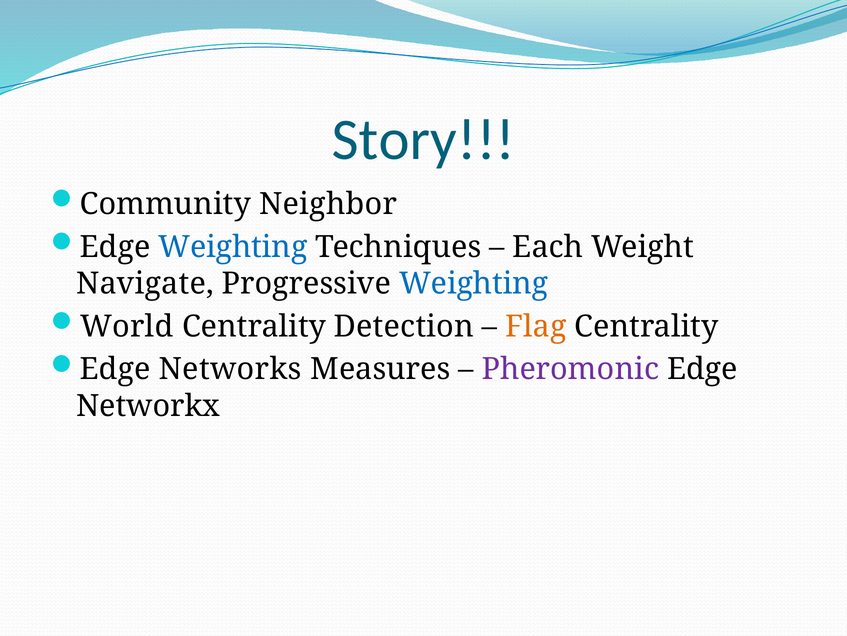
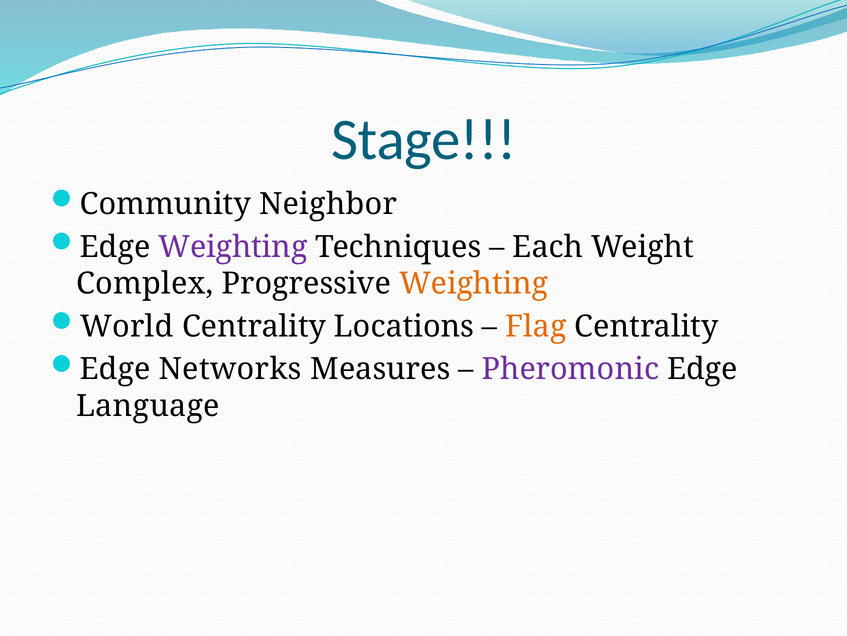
Story: Story -> Stage
Weighting at (233, 247) colour: blue -> purple
Navigate: Navigate -> Complex
Weighting at (474, 283) colour: blue -> orange
Detection: Detection -> Locations
Networkx: Networkx -> Language
